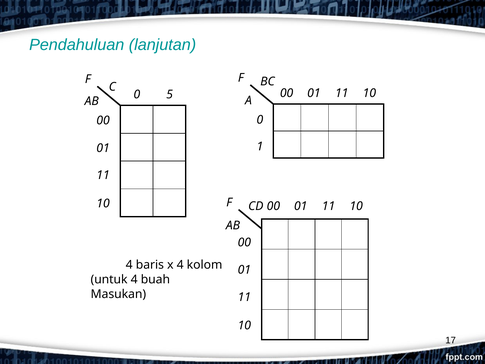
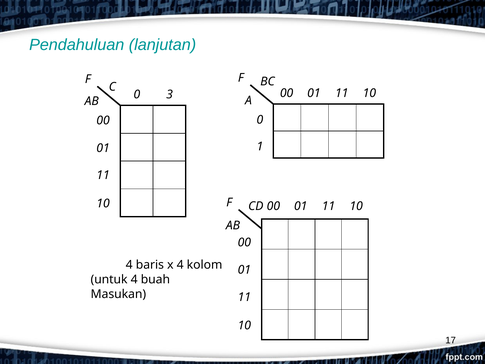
5: 5 -> 3
